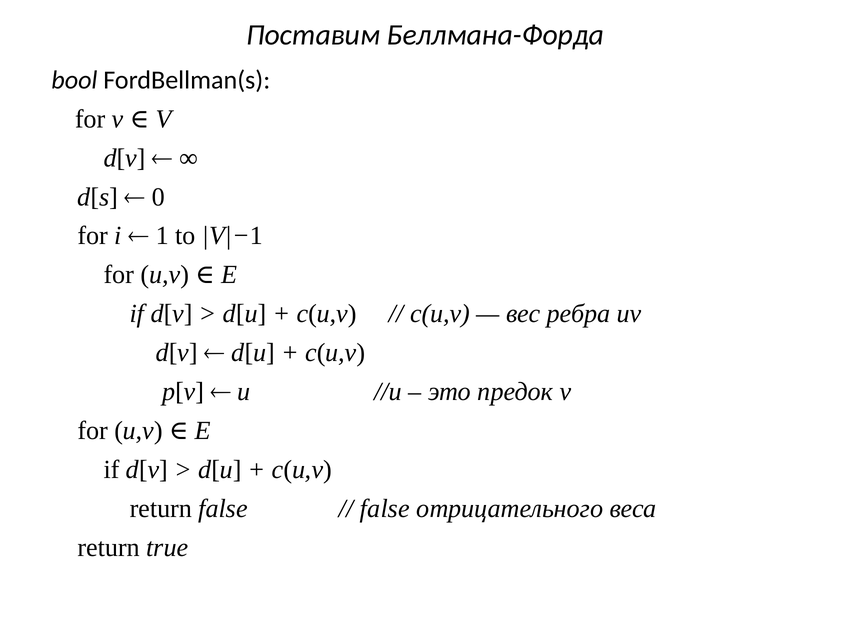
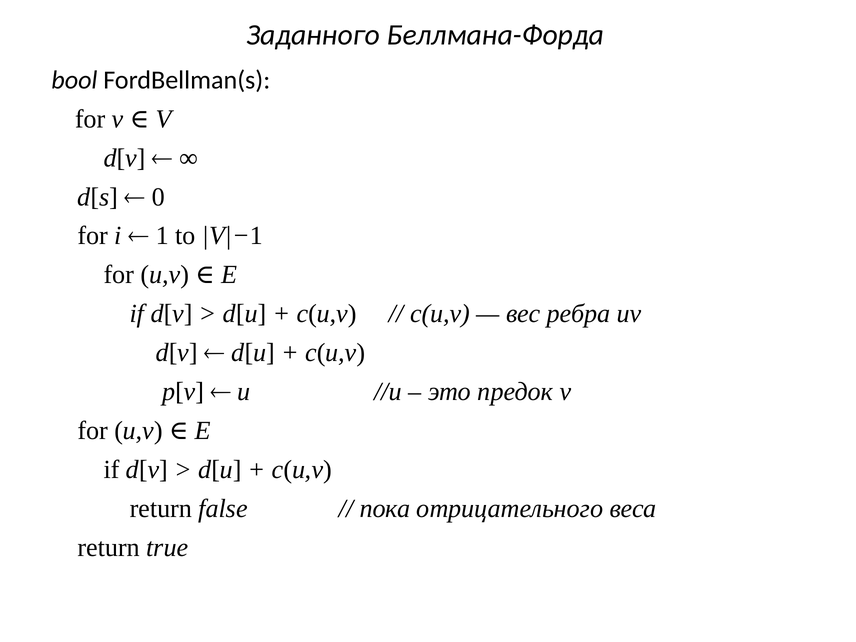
Поставим: Поставим -> Заданного
false at (385, 509): false -> пока
